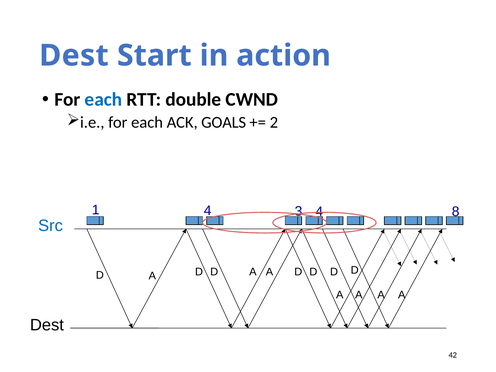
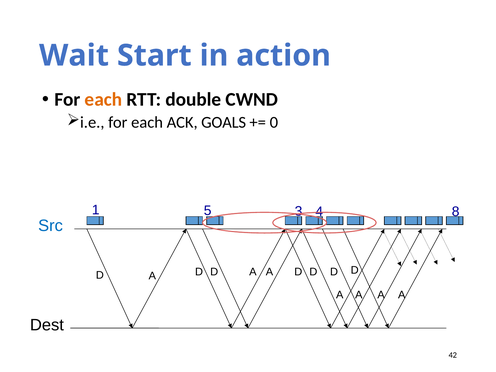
Dest at (74, 56): Dest -> Wait
each at (103, 100) colour: blue -> orange
2: 2 -> 0
1 4: 4 -> 5
